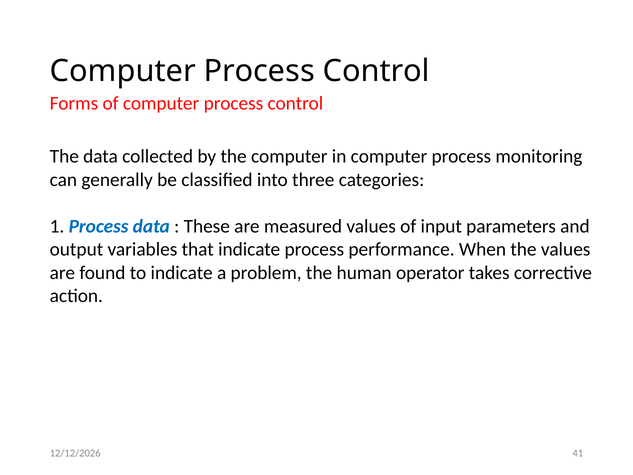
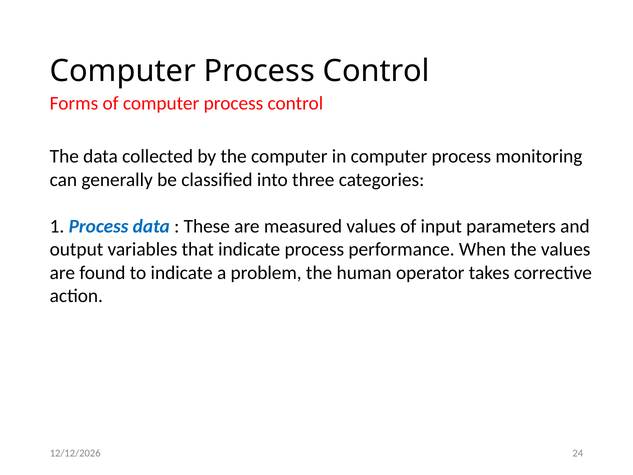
41: 41 -> 24
